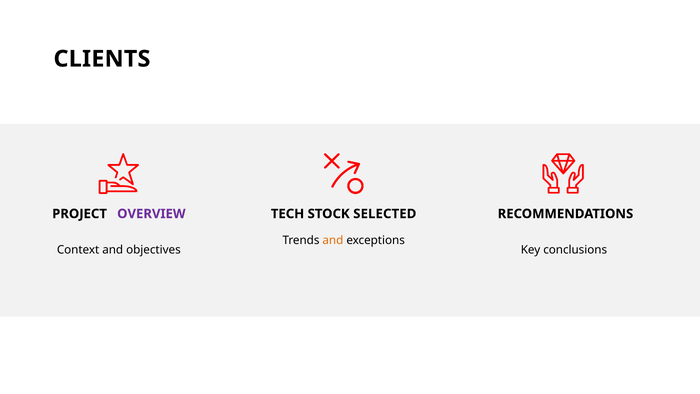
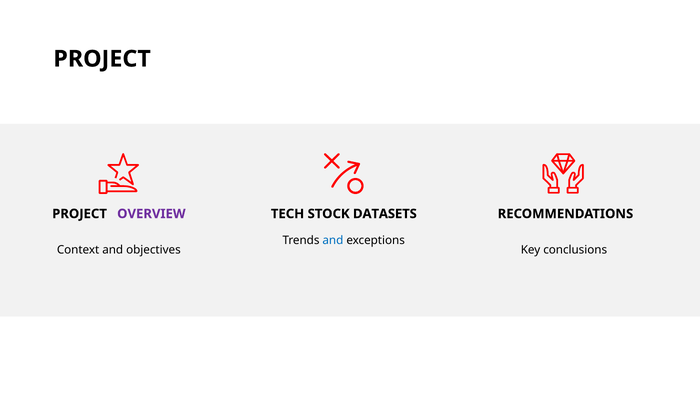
CLIENTS at (102, 59): CLIENTS -> PROJECT
SELECTED: SELECTED -> DATASETS
and at (333, 240) colour: orange -> blue
